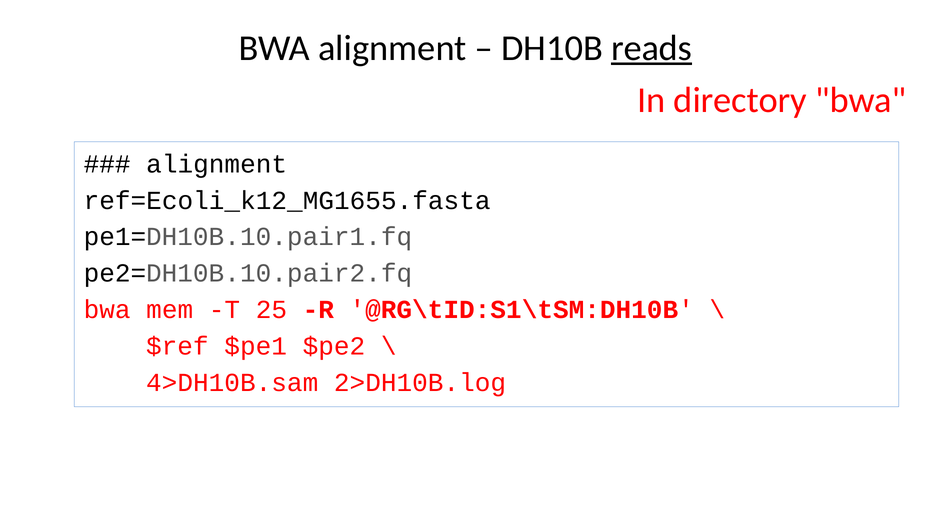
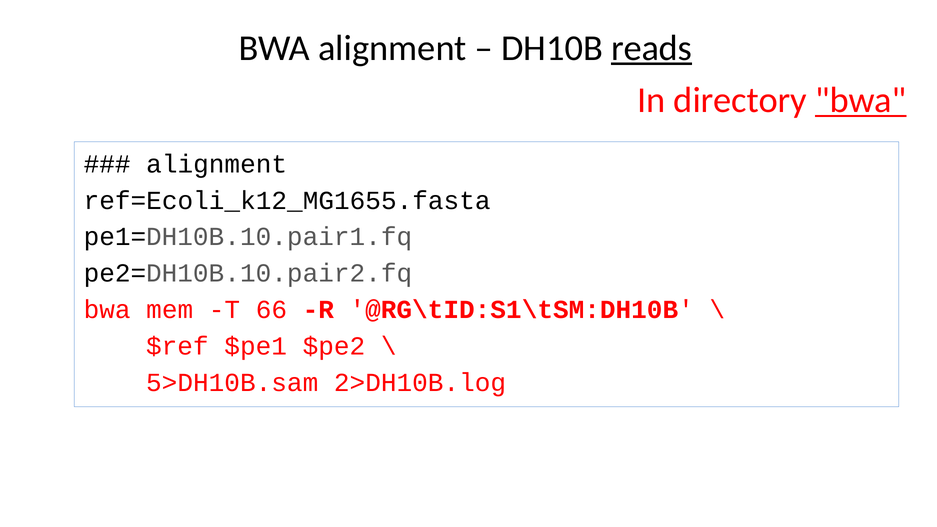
bwa at (861, 100) underline: none -> present
25: 25 -> 66
4>DH10B.sam: 4>DH10B.sam -> 5>DH10B.sam
